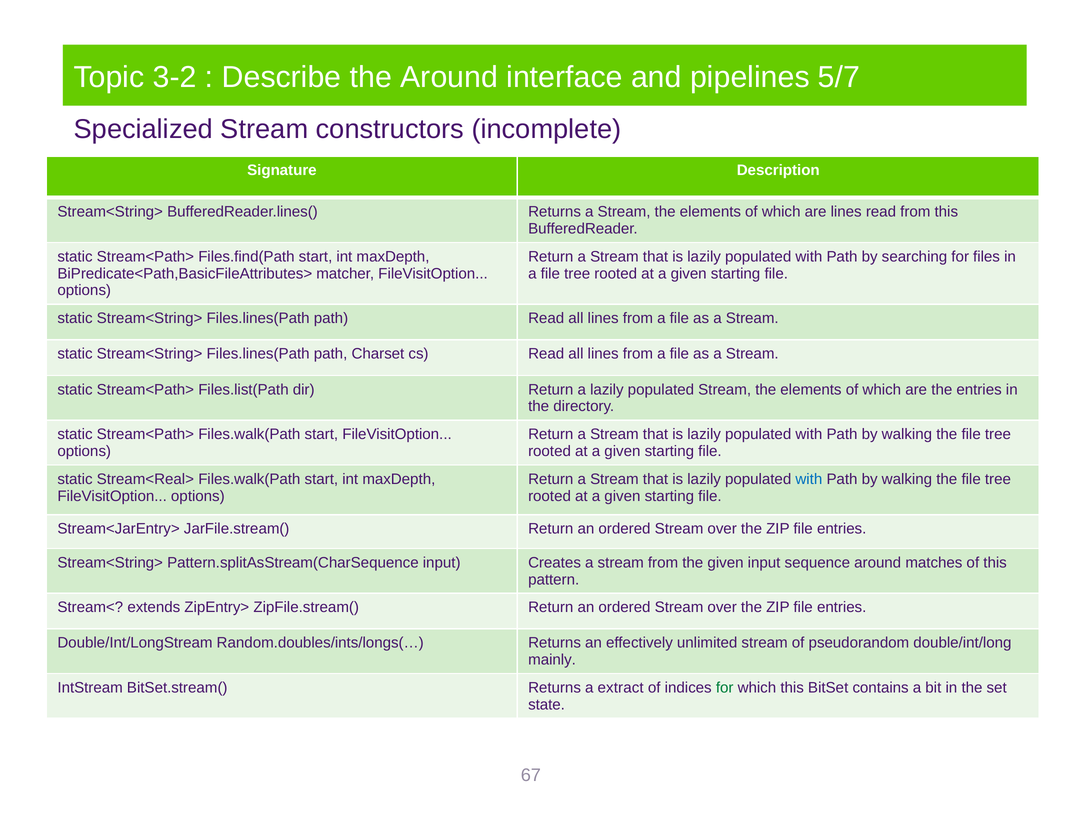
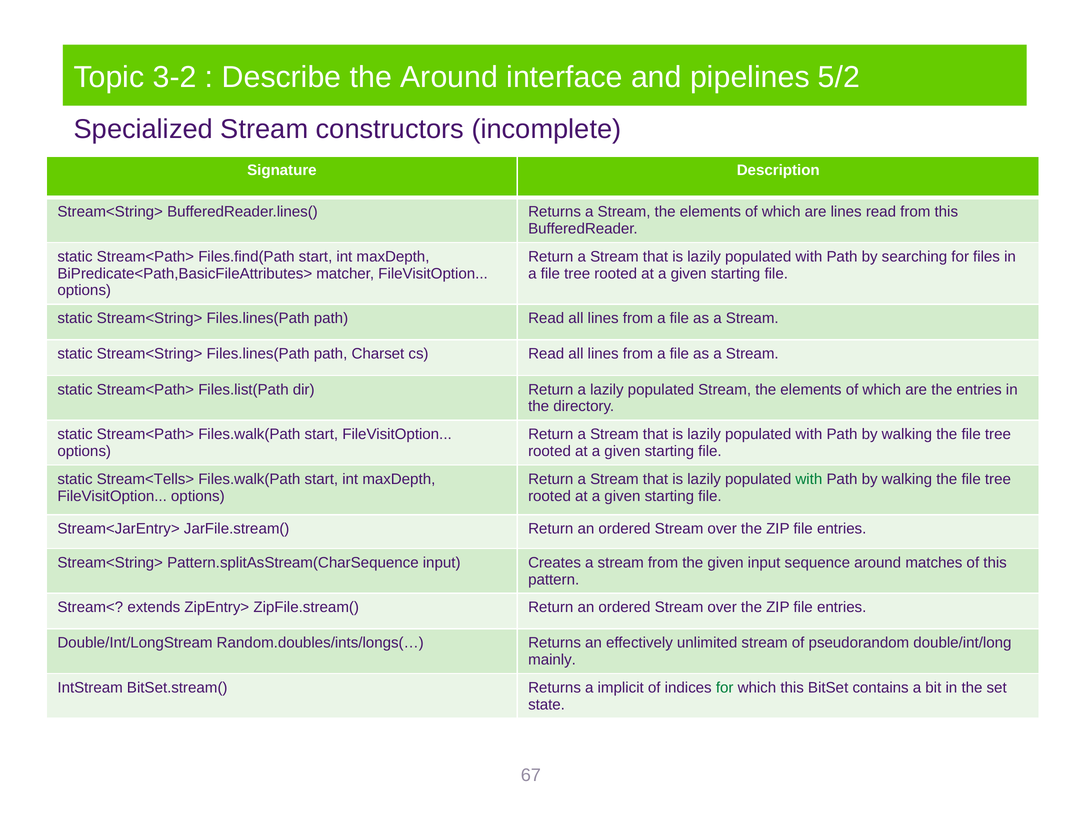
5/7: 5/7 -> 5/2
Stream<Real>: Stream<Real> -> Stream<Tells>
with at (809, 479) colour: blue -> green
extract: extract -> implicit
